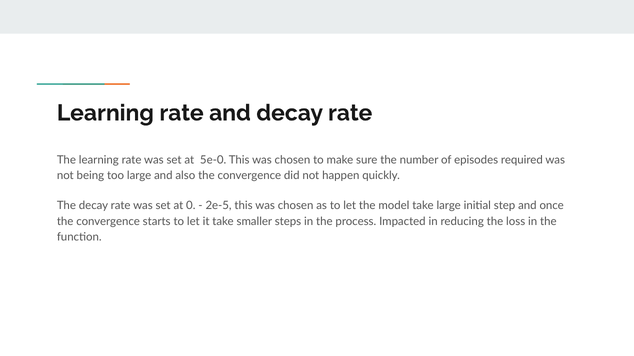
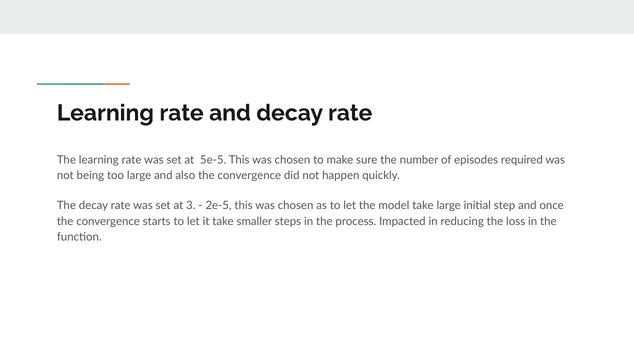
5e-0: 5e-0 -> 5e-5
0: 0 -> 3
